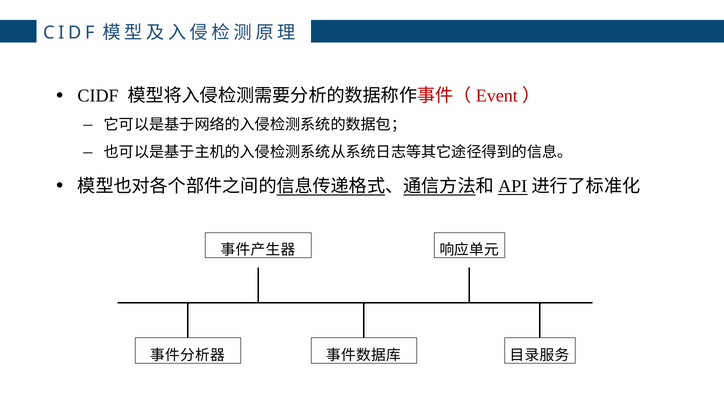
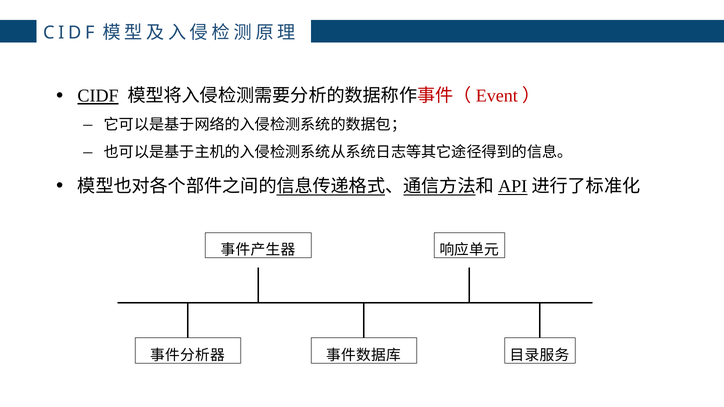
CIDF at (98, 96) underline: none -> present
